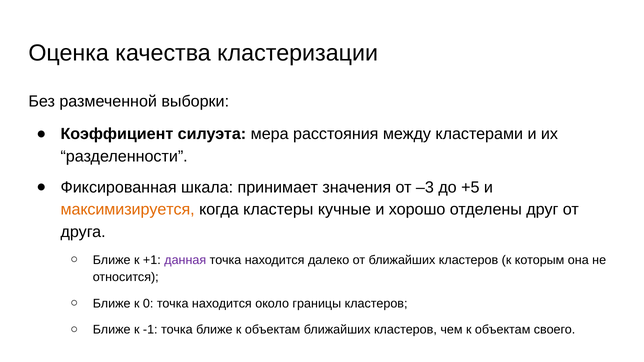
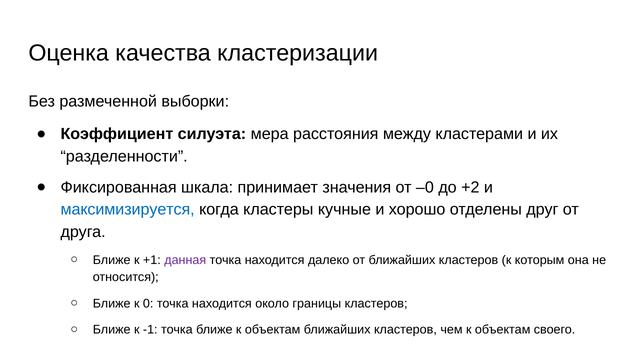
–3: –3 -> –0
+5: +5 -> +2
максимизируется colour: orange -> blue
